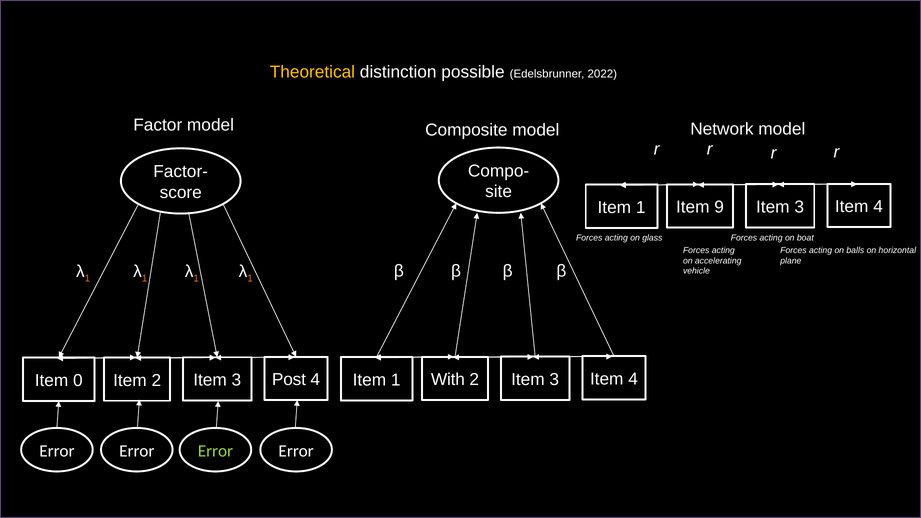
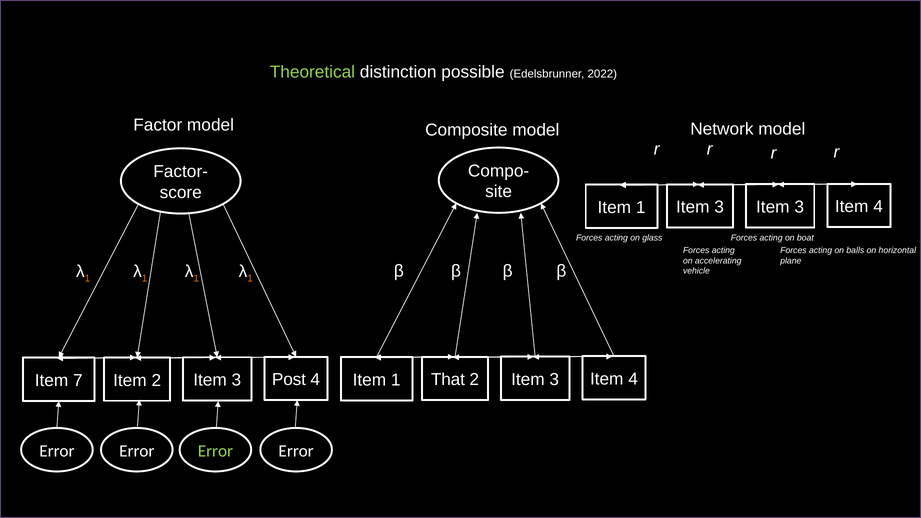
Theoretical colour: yellow -> light green
9 at (719, 207): 9 -> 3
With: With -> That
0: 0 -> 7
